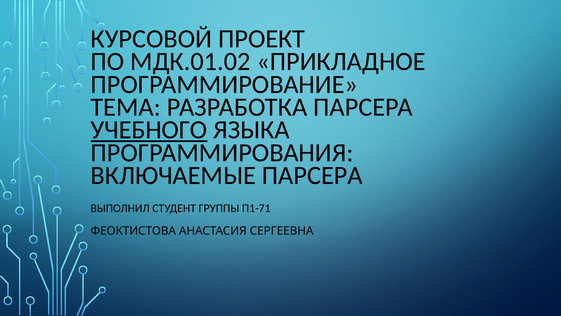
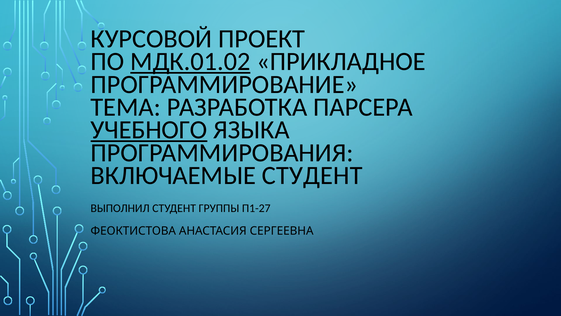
МДК.01.02 underline: none -> present
ВКЛЮЧАЕМЫЕ ПАРСЕРА: ПАРСЕРА -> СТУДЕНТ
П1-71: П1-71 -> П1-27
